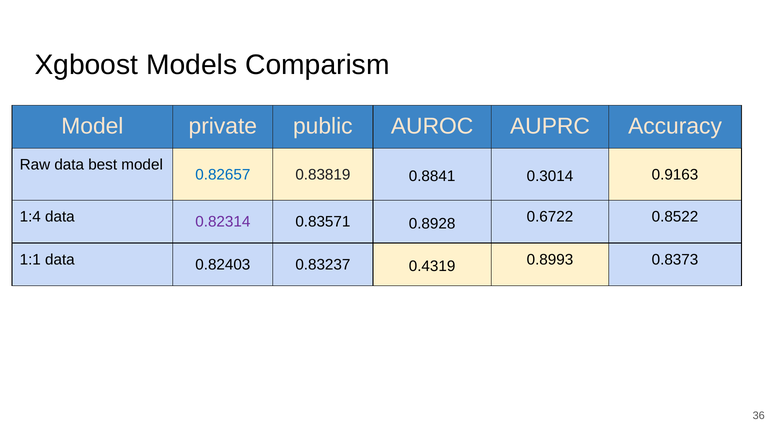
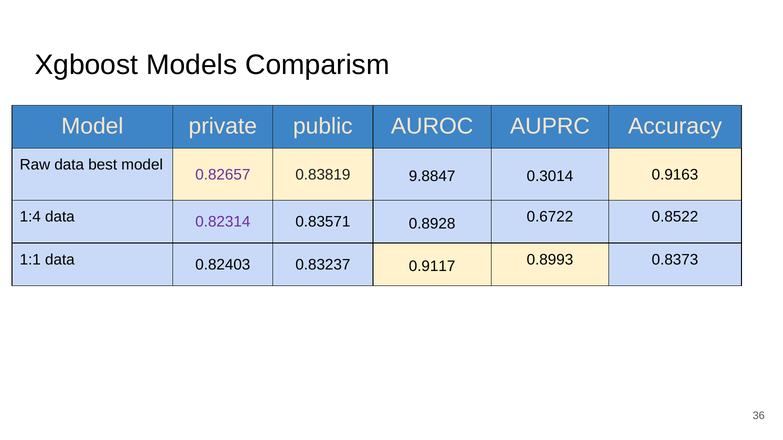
0.82657 colour: blue -> purple
0.8841: 0.8841 -> 9.8847
0.4319: 0.4319 -> 0.9117
